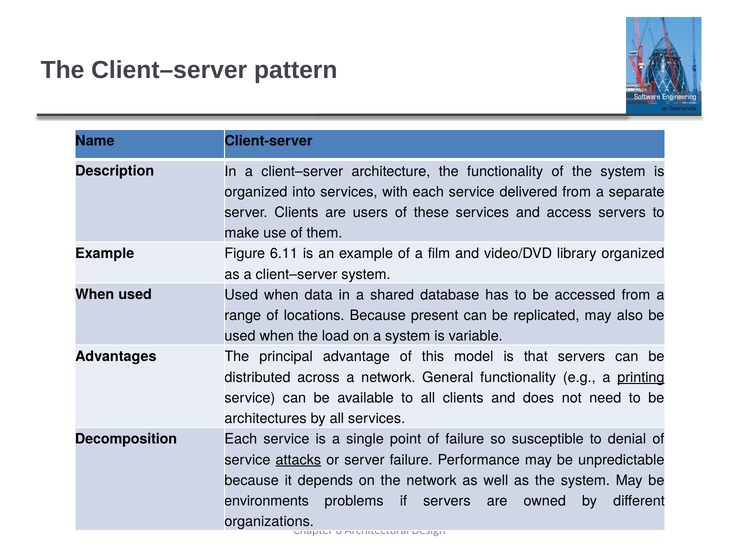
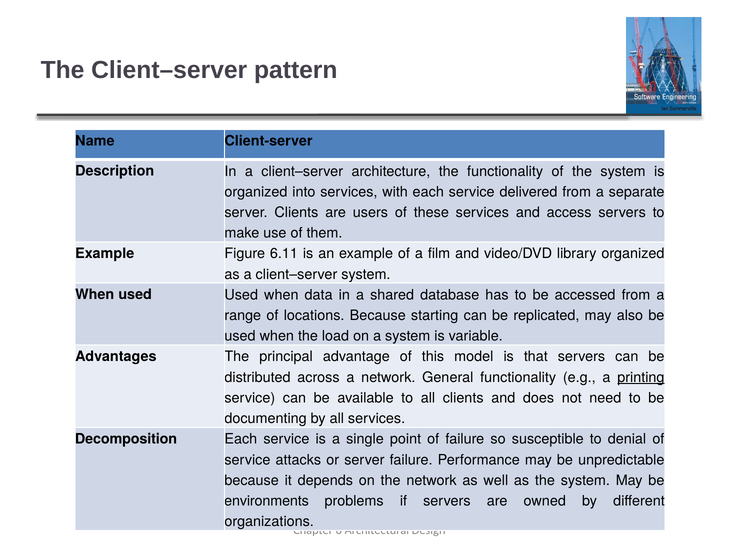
present: present -> starting
architectures: architectures -> documenting
attacks underline: present -> none
